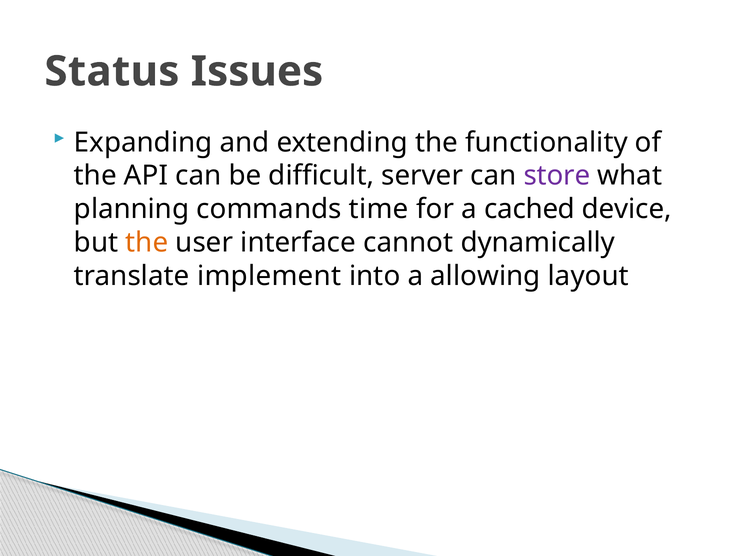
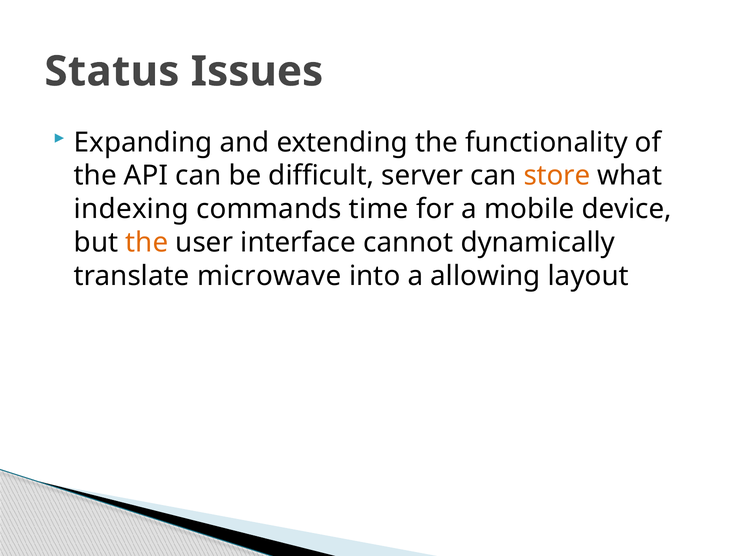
store colour: purple -> orange
planning: planning -> indexing
cached: cached -> mobile
implement: implement -> microwave
